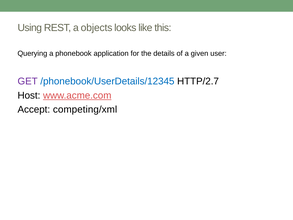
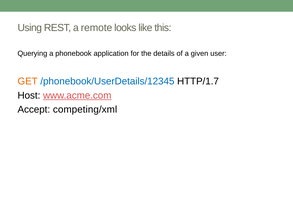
objects: objects -> remote
GET colour: purple -> orange
HTTP/2.7: HTTP/2.7 -> HTTP/1.7
